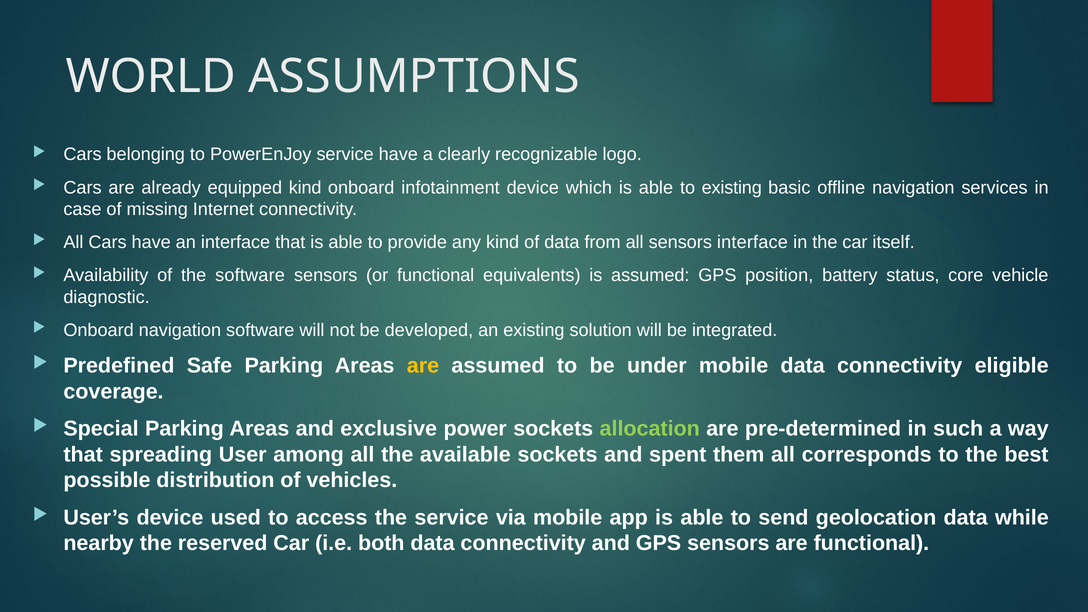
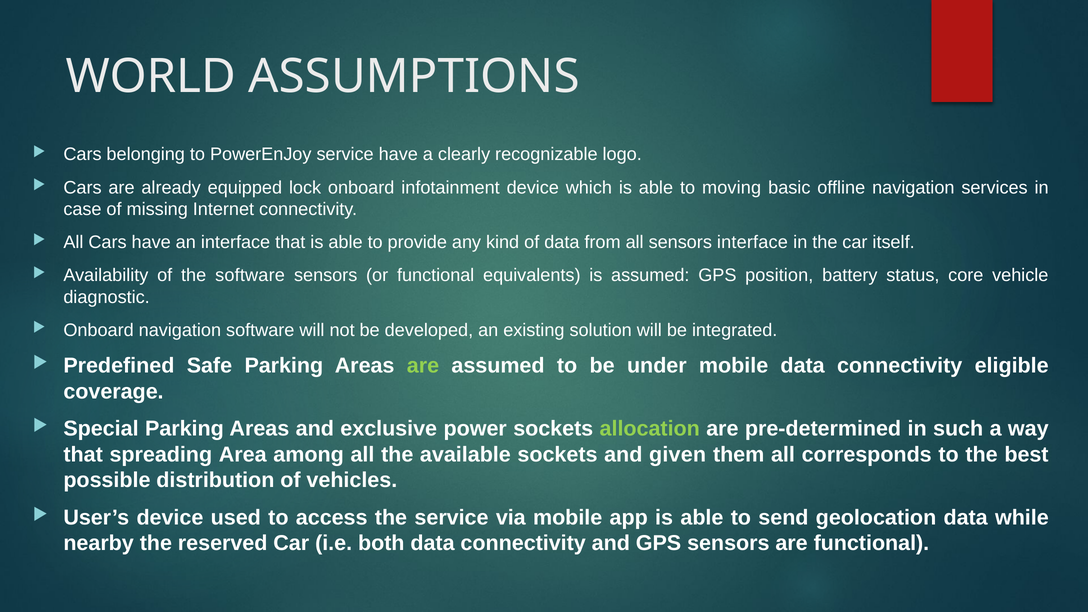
equipped kind: kind -> lock
to existing: existing -> moving
are at (423, 366) colour: yellow -> light green
User: User -> Area
spent: spent -> given
